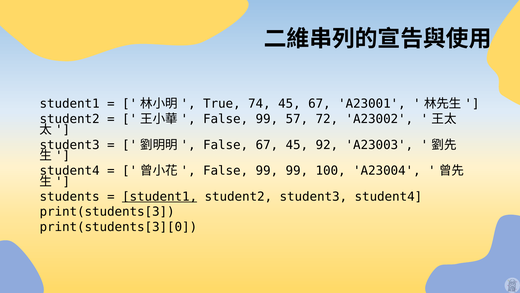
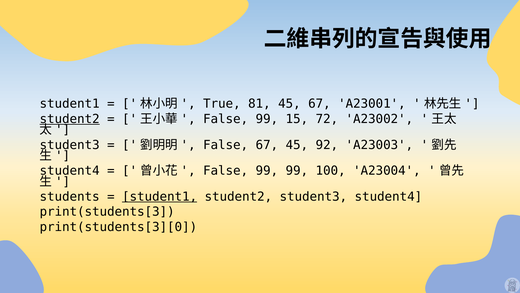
74: 74 -> 81
student2 at (70, 119) underline: none -> present
57: 57 -> 15
